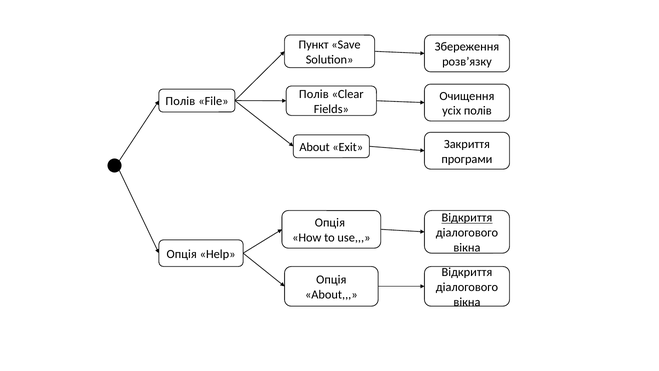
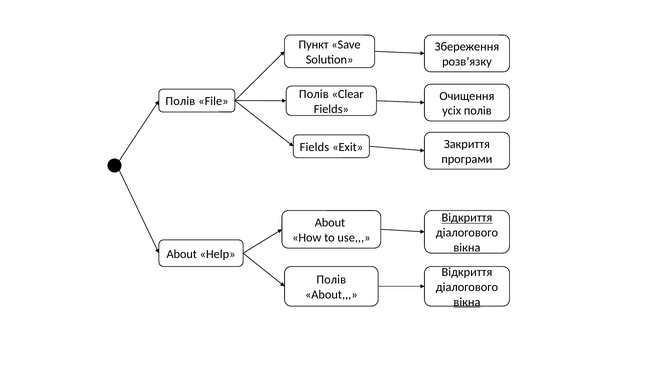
About at (315, 147): About -> Fields
Опція at (330, 223): Опція -> About
Опція at (182, 254): Опція -> About
Опція at (331, 280): Опція -> Полів
вікна at (467, 302) underline: none -> present
